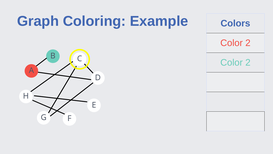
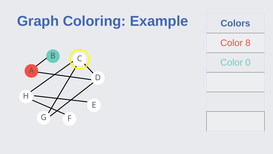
2 at (248, 43): 2 -> 8
2 at (248, 62): 2 -> 0
